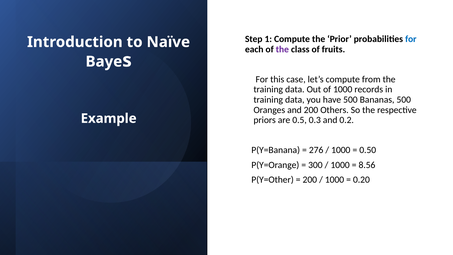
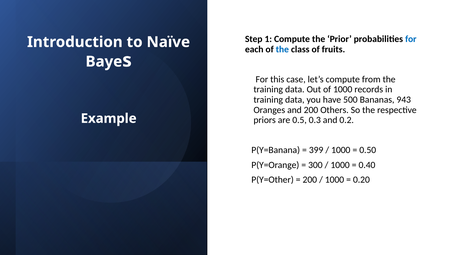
the at (282, 49) colour: purple -> blue
Bananas 500: 500 -> 943
276: 276 -> 399
8.56: 8.56 -> 0.40
